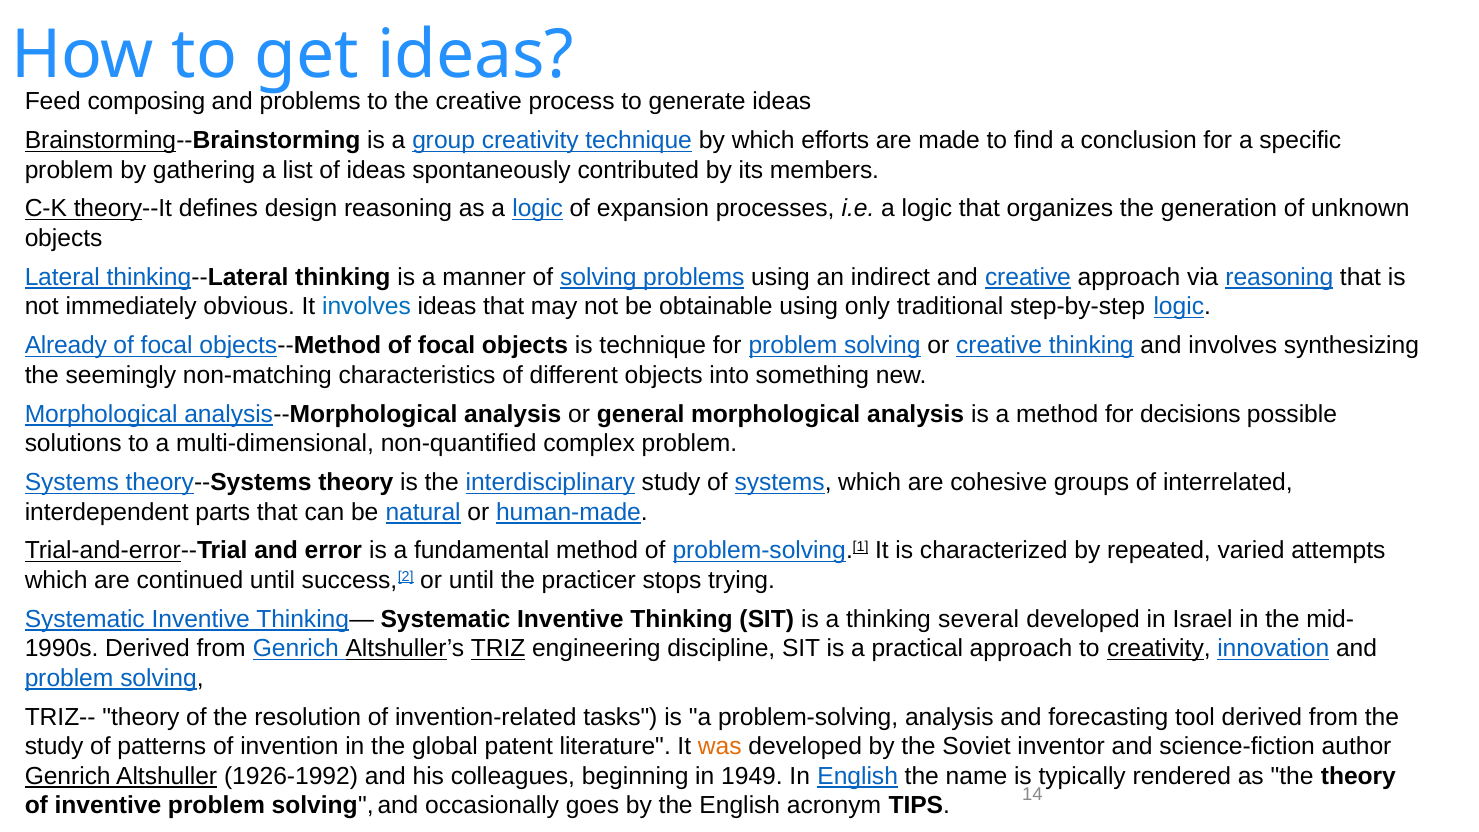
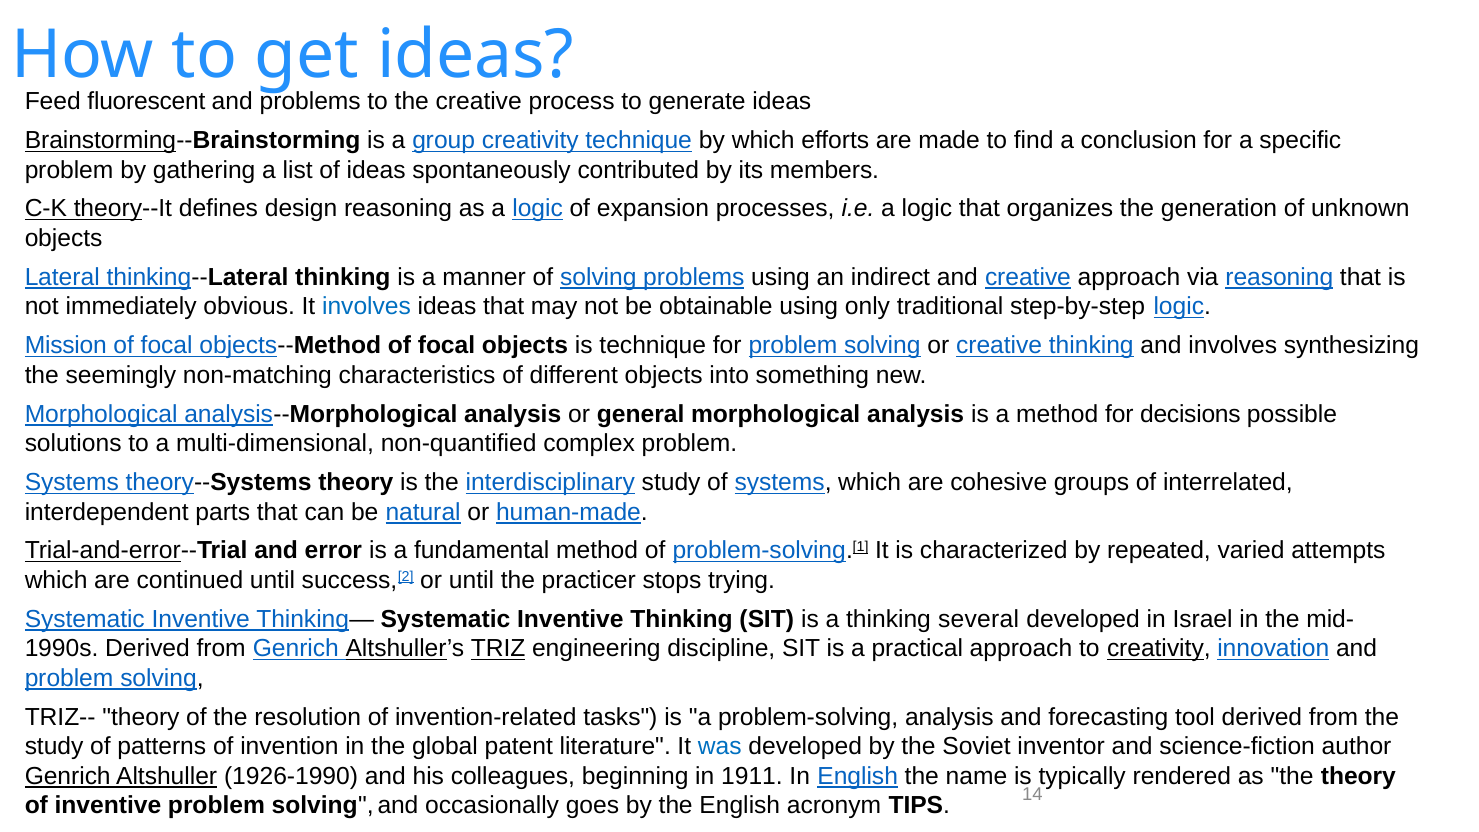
composing: composing -> fluorescent
Already: Already -> Mission
was colour: orange -> blue
1926-1992: 1926-1992 -> 1926-1990
1949: 1949 -> 1911
